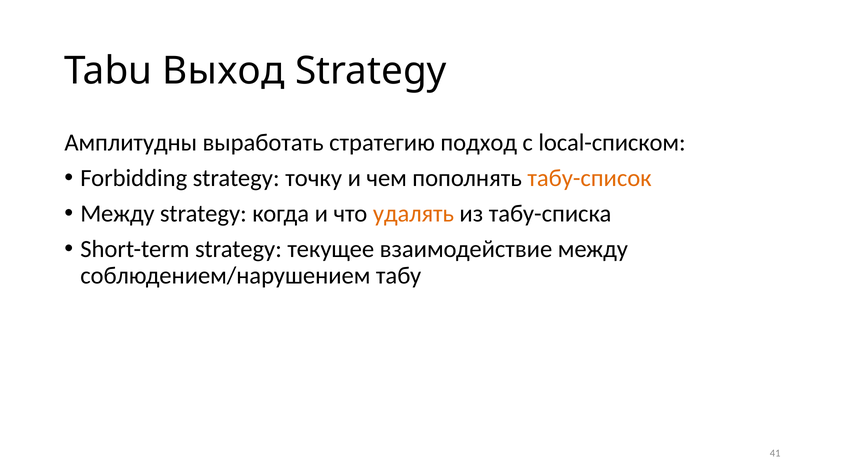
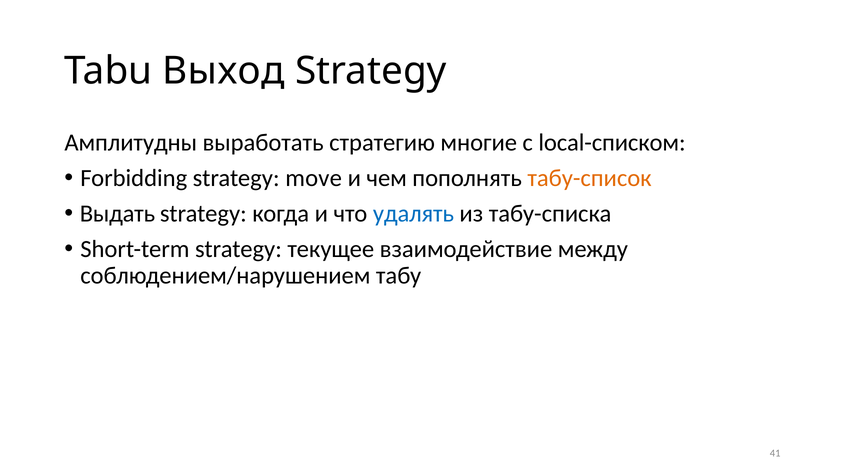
подход: подход -> многие
точку: точку -> move
Между at (117, 214): Между -> Выдать
удалять colour: orange -> blue
